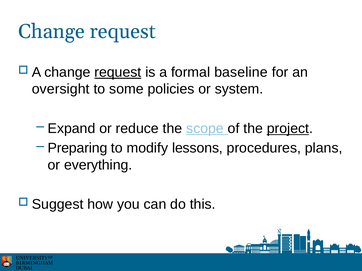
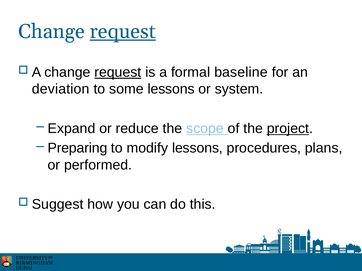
request at (123, 31) underline: none -> present
oversight: oversight -> deviation
some policies: policies -> lessons
everything: everything -> performed
